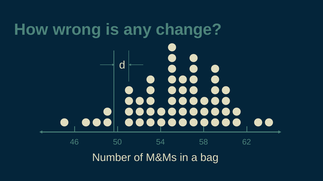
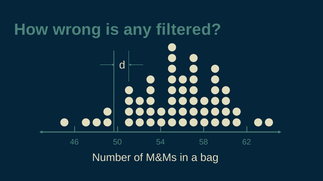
change: change -> filtered
